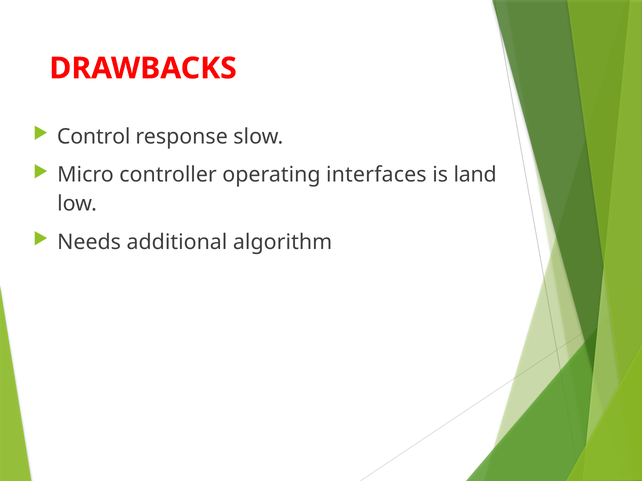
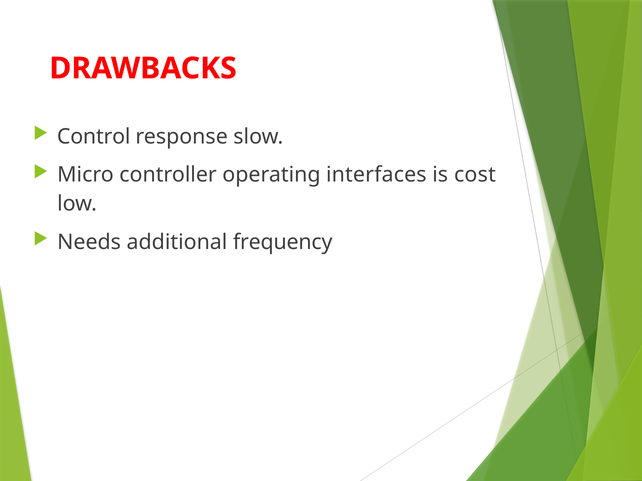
land: land -> cost
algorithm: algorithm -> frequency
